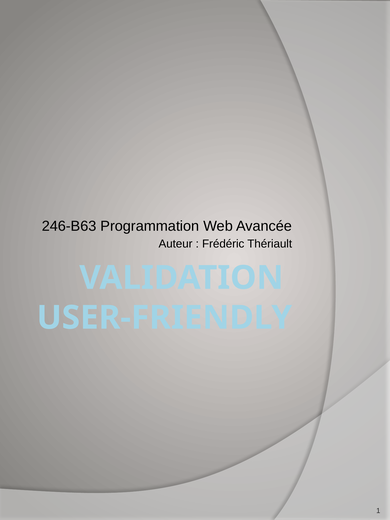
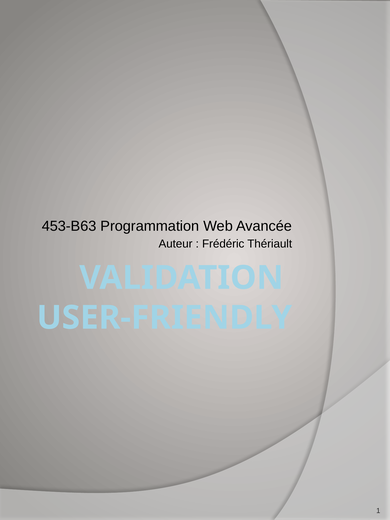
246-B63: 246-B63 -> 453-B63
